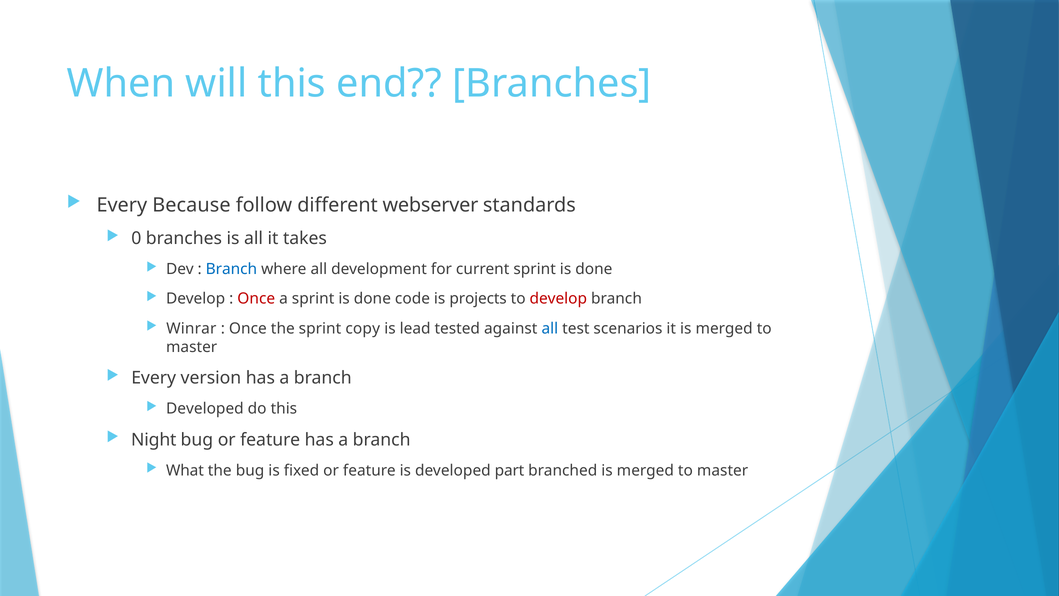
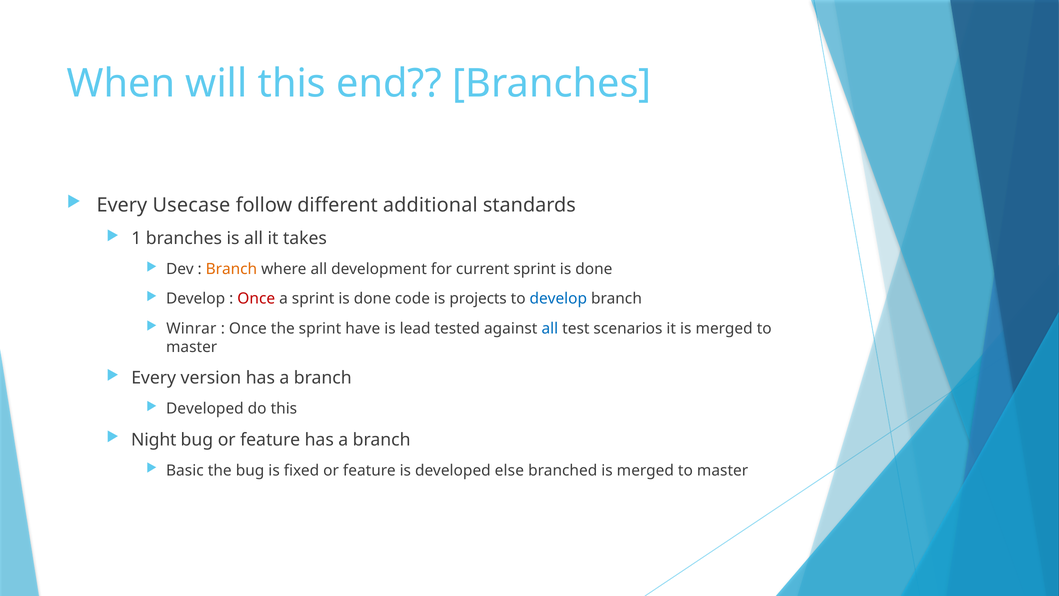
Because: Because -> Usecase
webserver: webserver -> additional
0: 0 -> 1
Branch at (231, 269) colour: blue -> orange
develop at (558, 299) colour: red -> blue
copy: copy -> have
What: What -> Basic
part: part -> else
